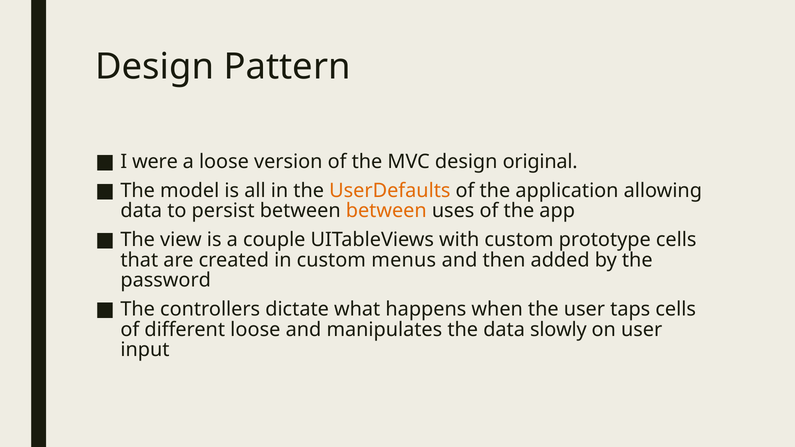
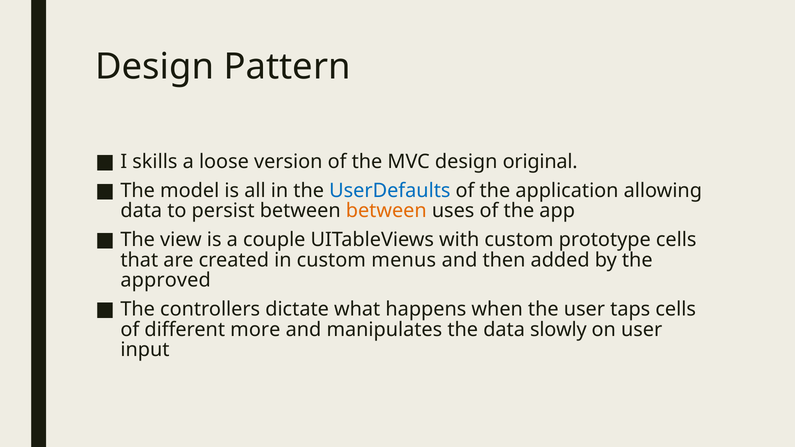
were: were -> skills
UserDefaults colour: orange -> blue
password: password -> approved
different loose: loose -> more
